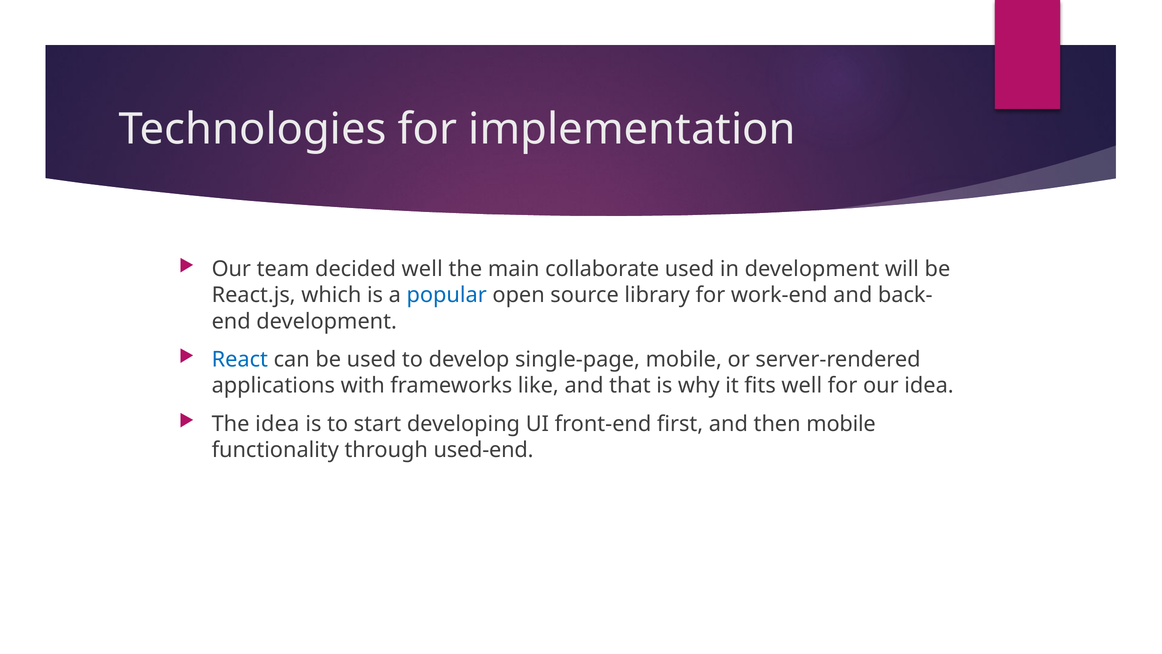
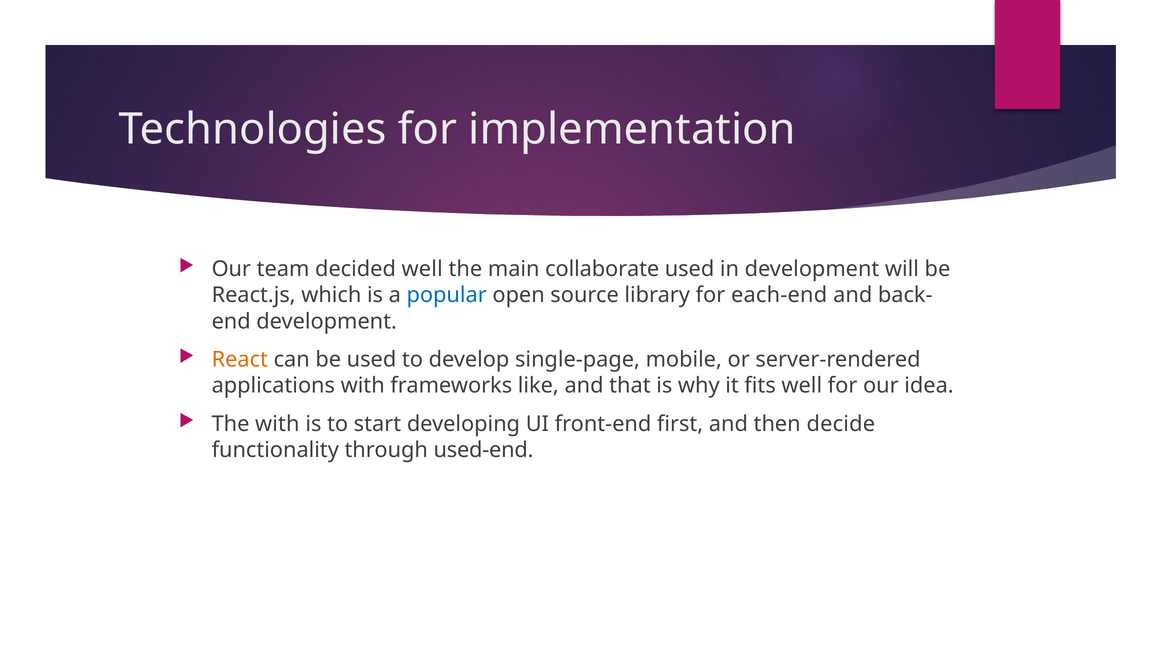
work-end: work-end -> each-end
React colour: blue -> orange
The idea: idea -> with
then mobile: mobile -> decide
